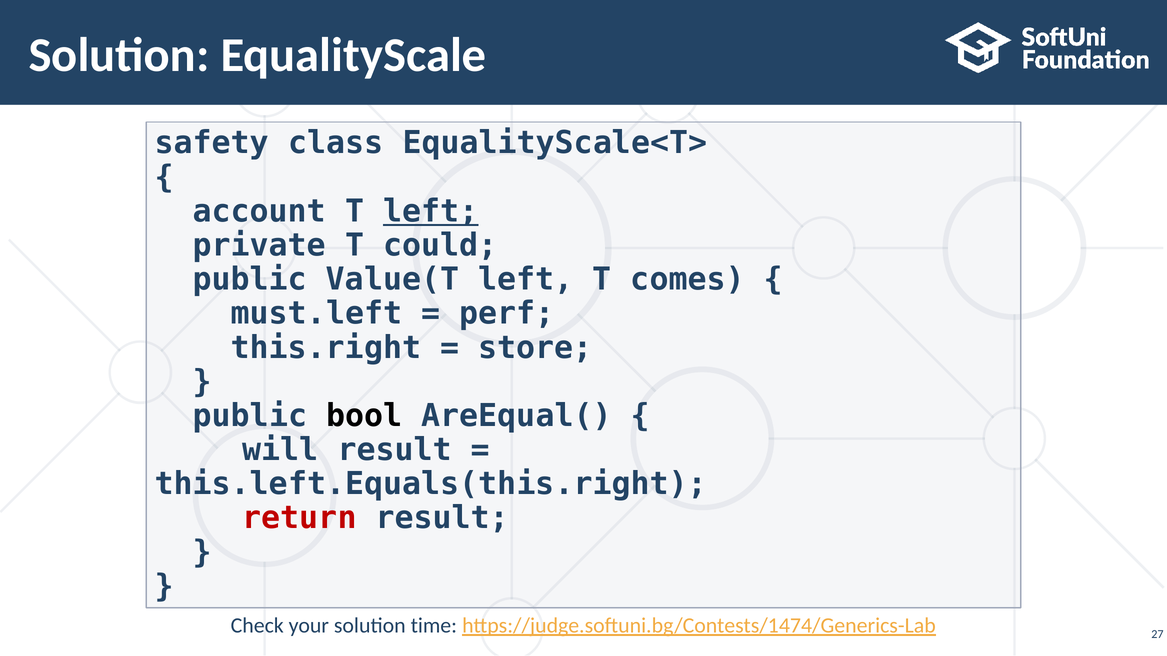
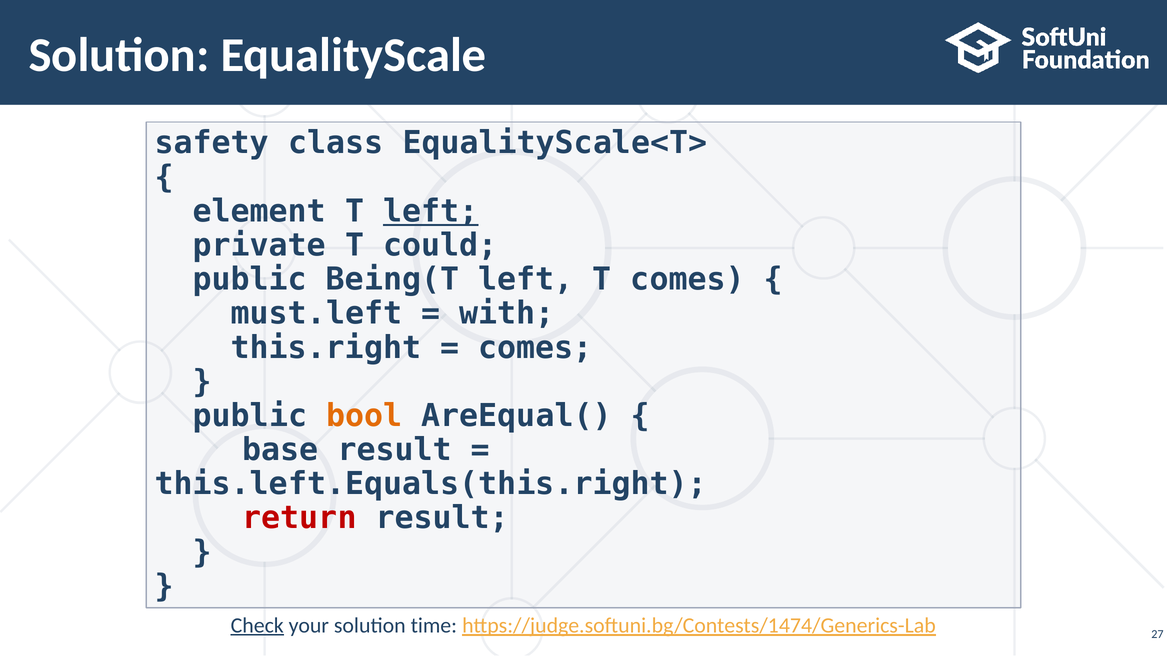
account: account -> element
Value(T: Value(T -> Being(T
perf: perf -> with
store at (535, 348): store -> comes
bool colour: black -> orange
will: will -> base
Check underline: none -> present
